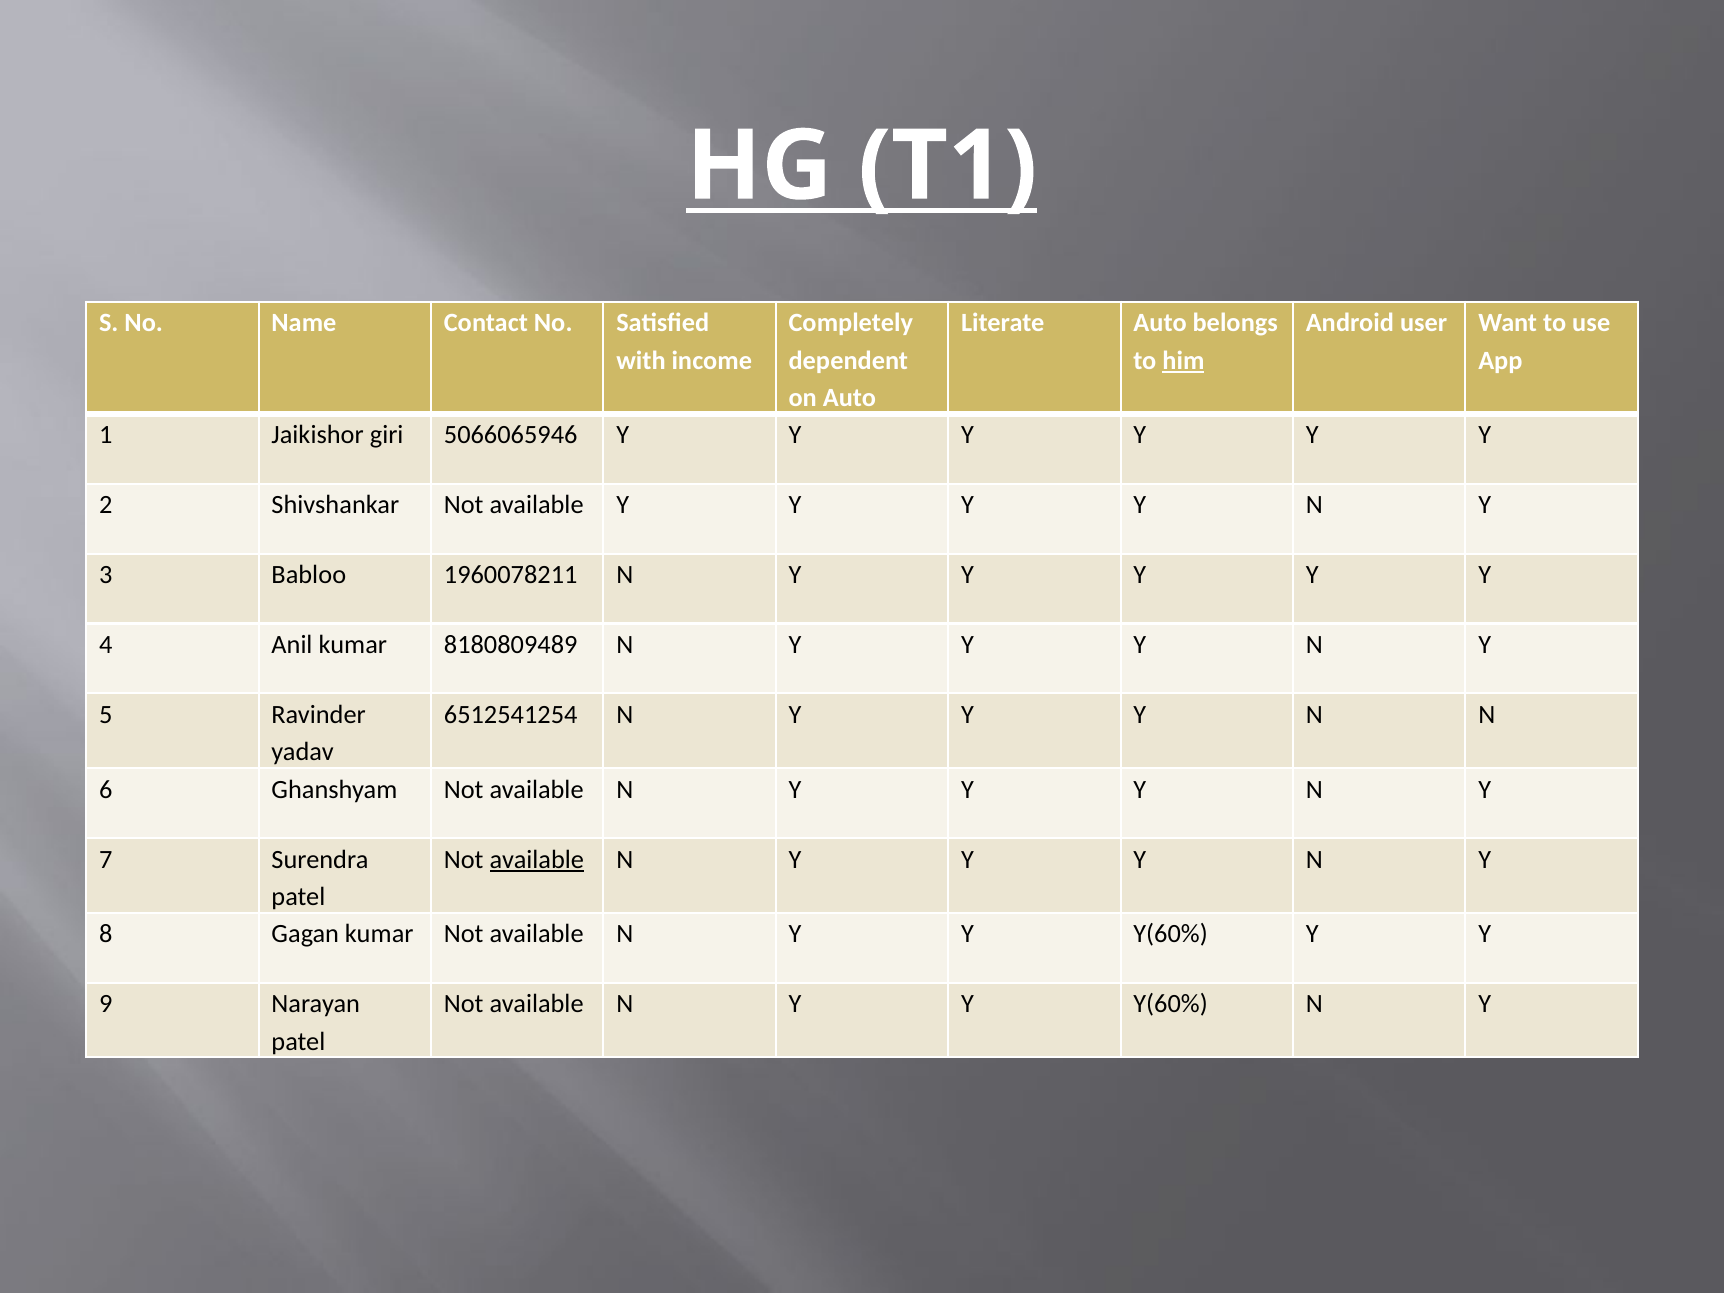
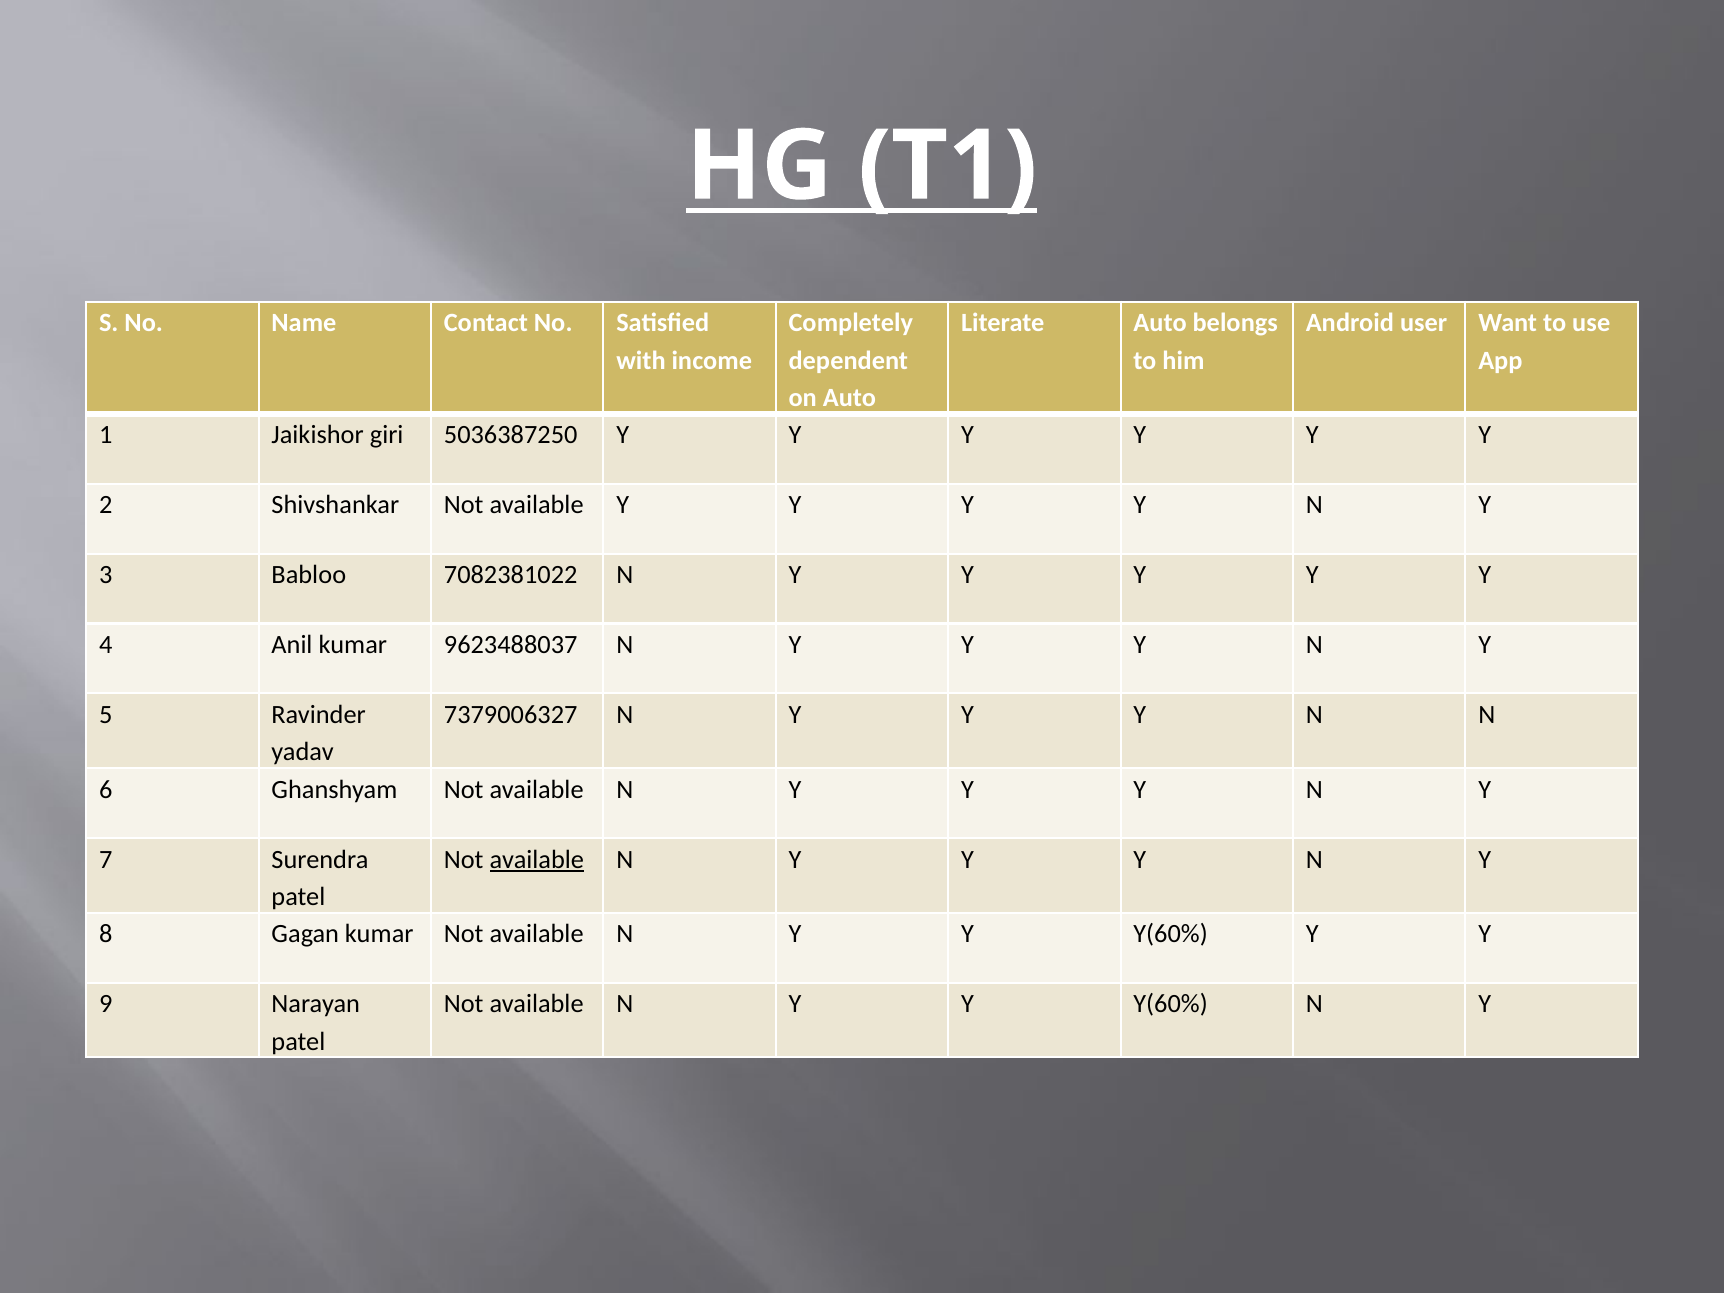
him underline: present -> none
5066065946: 5066065946 -> 5036387250
1960078211: 1960078211 -> 7082381022
8180809489: 8180809489 -> 9623488037
6512541254: 6512541254 -> 7379006327
